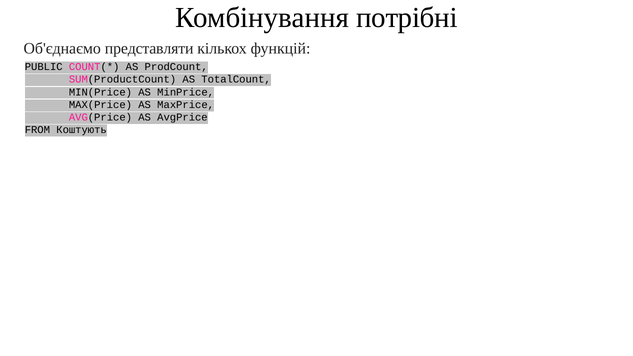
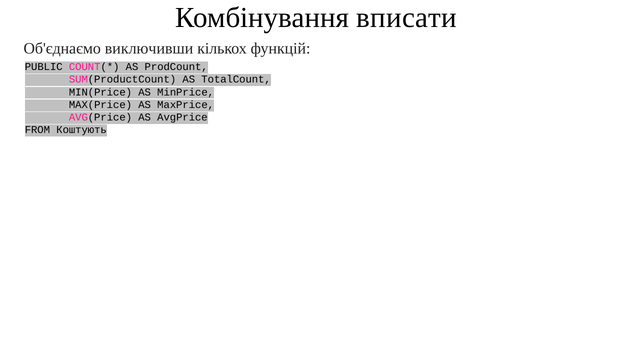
потрібні: потрібні -> вписати
представляти: представляти -> виключивши
